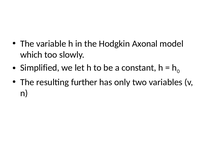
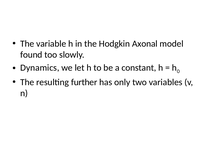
which: which -> found
Simplified: Simplified -> Dynamics
